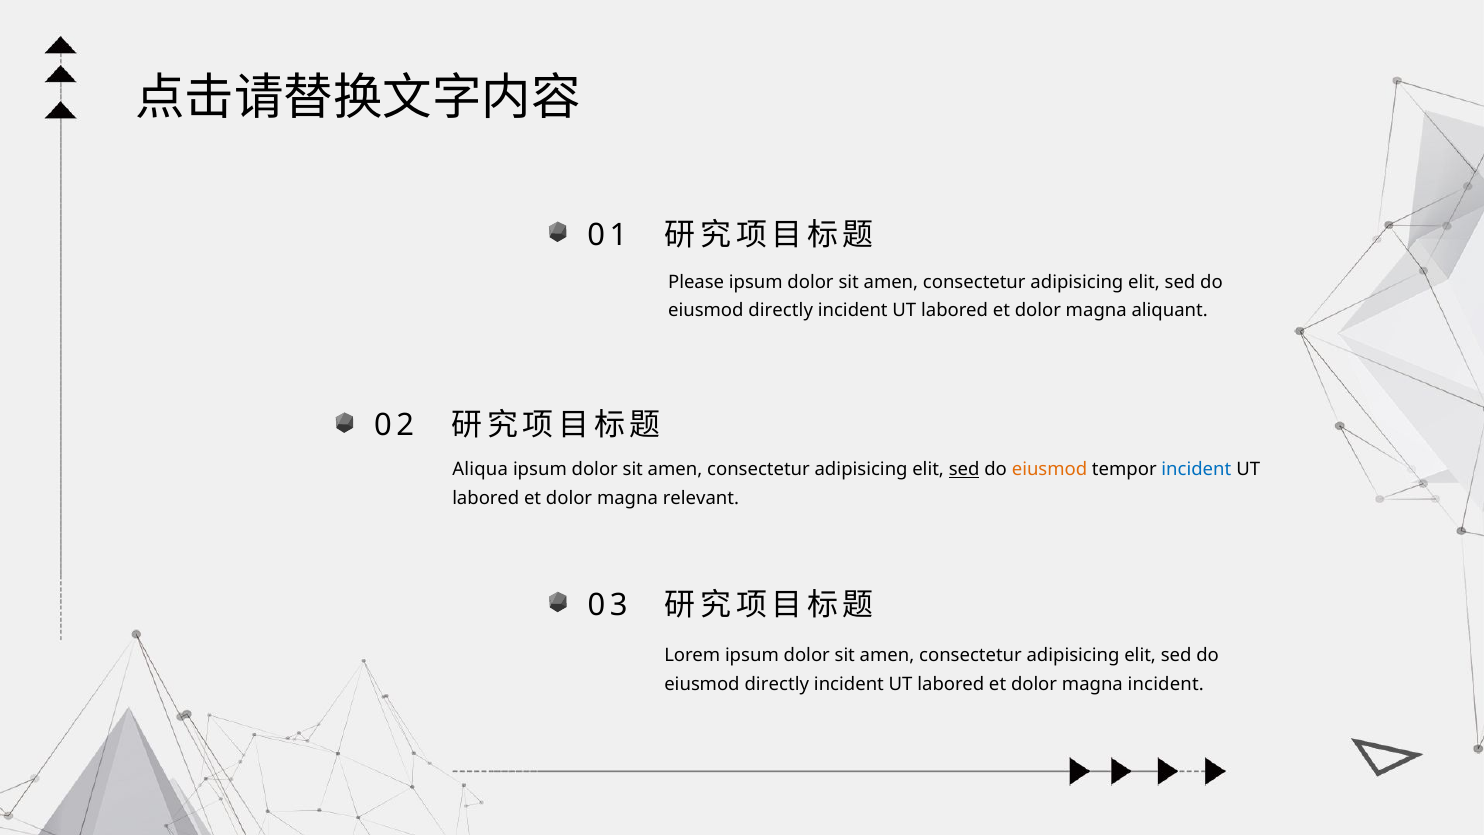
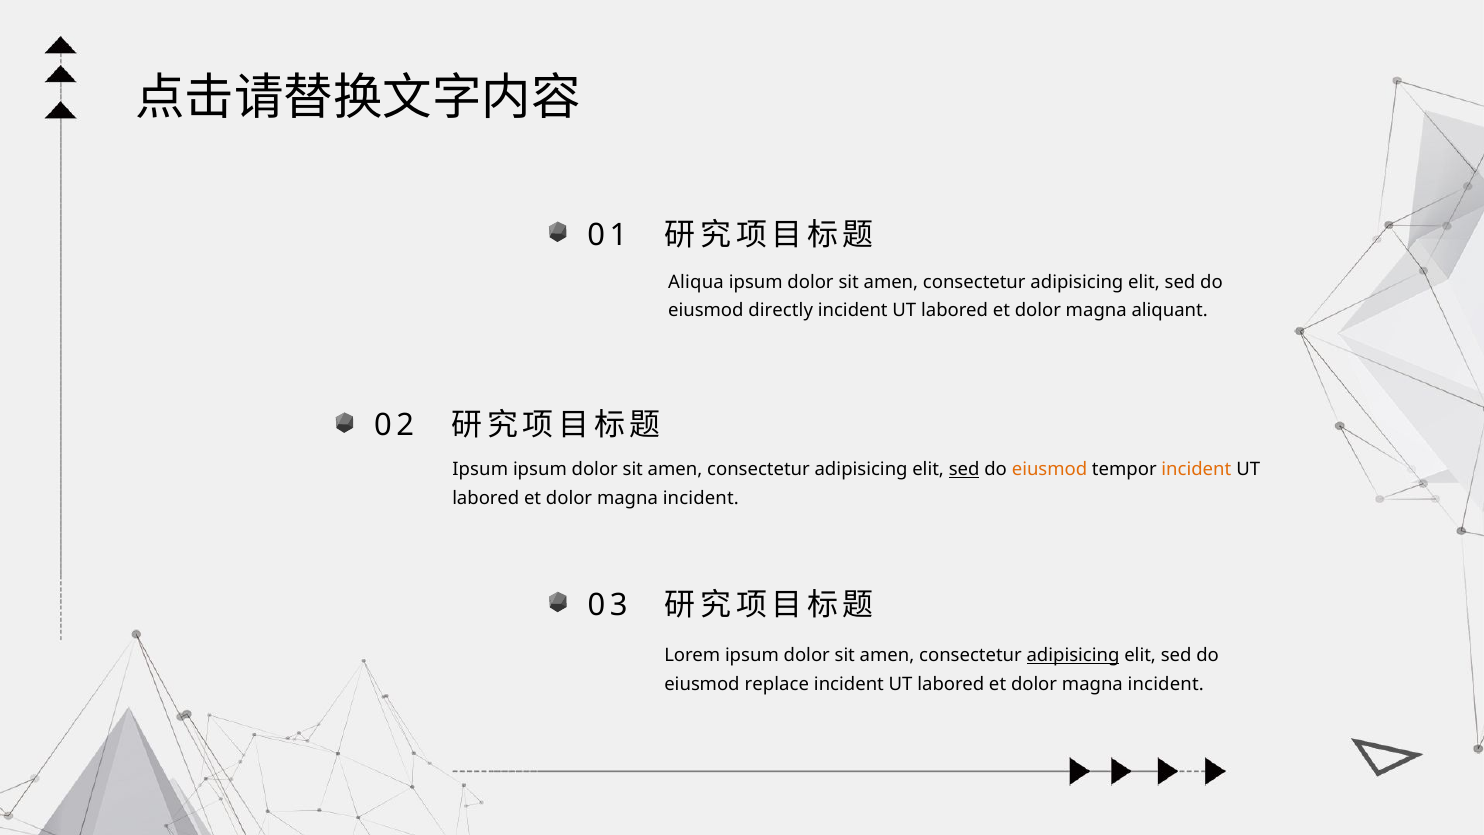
Please: Please -> Aliqua
Aliqua at (480, 470): Aliqua -> Ipsum
incident at (1196, 470) colour: blue -> orange
relevant at (701, 499): relevant -> incident
adipisicing at (1073, 655) underline: none -> present
directly at (777, 684): directly -> replace
